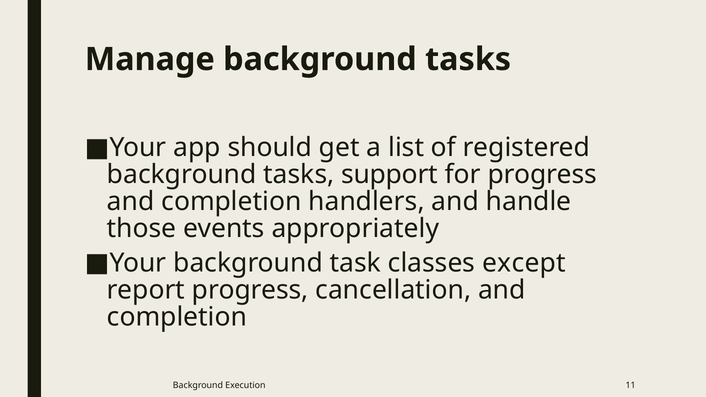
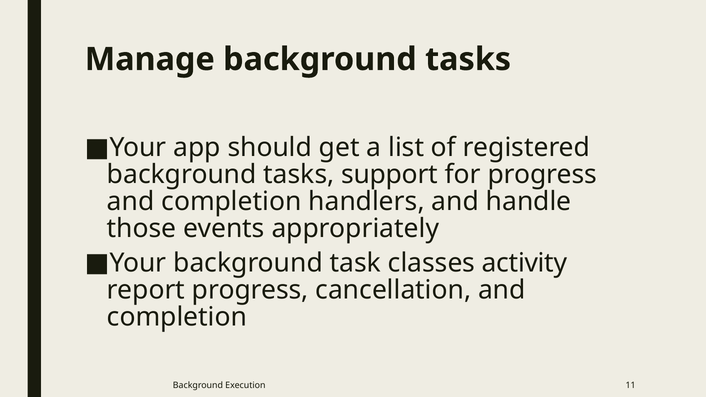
except: except -> activity
